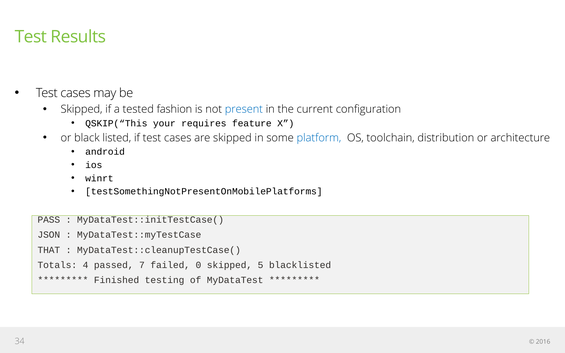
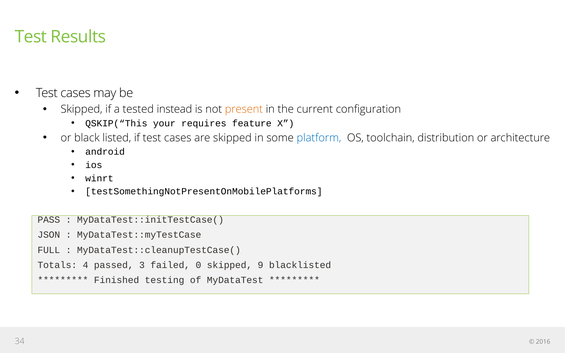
fashion: fashion -> instead
present colour: blue -> orange
THAT: THAT -> FULL
7: 7 -> 3
5: 5 -> 9
